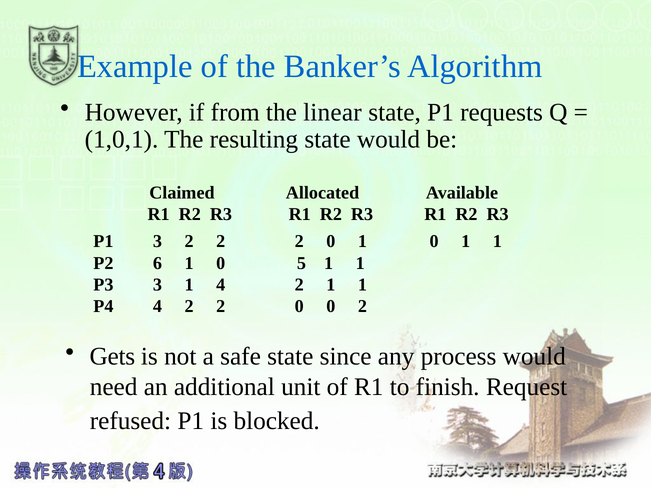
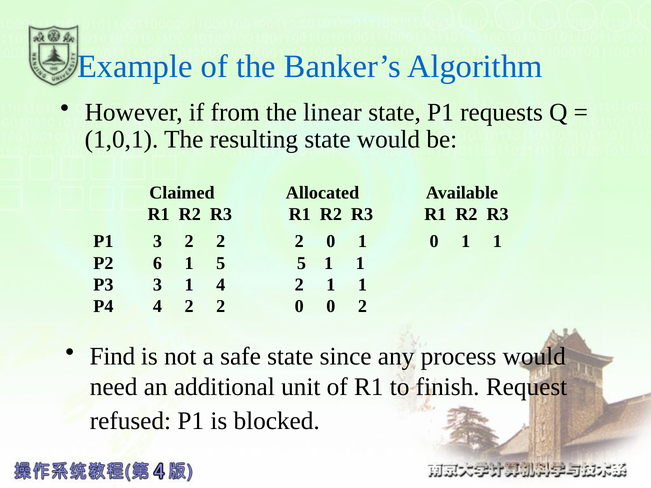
6 1 0: 0 -> 5
Gets: Gets -> Find
